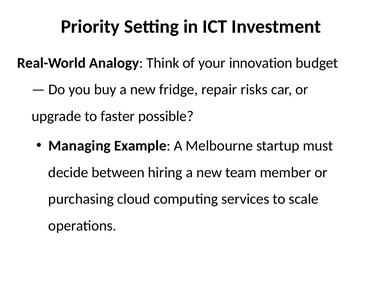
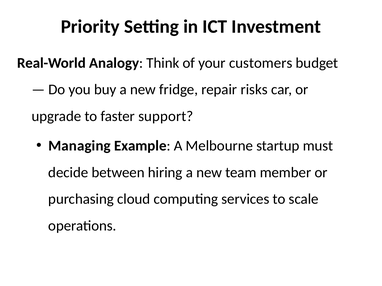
innovation: innovation -> customers
possible: possible -> support
